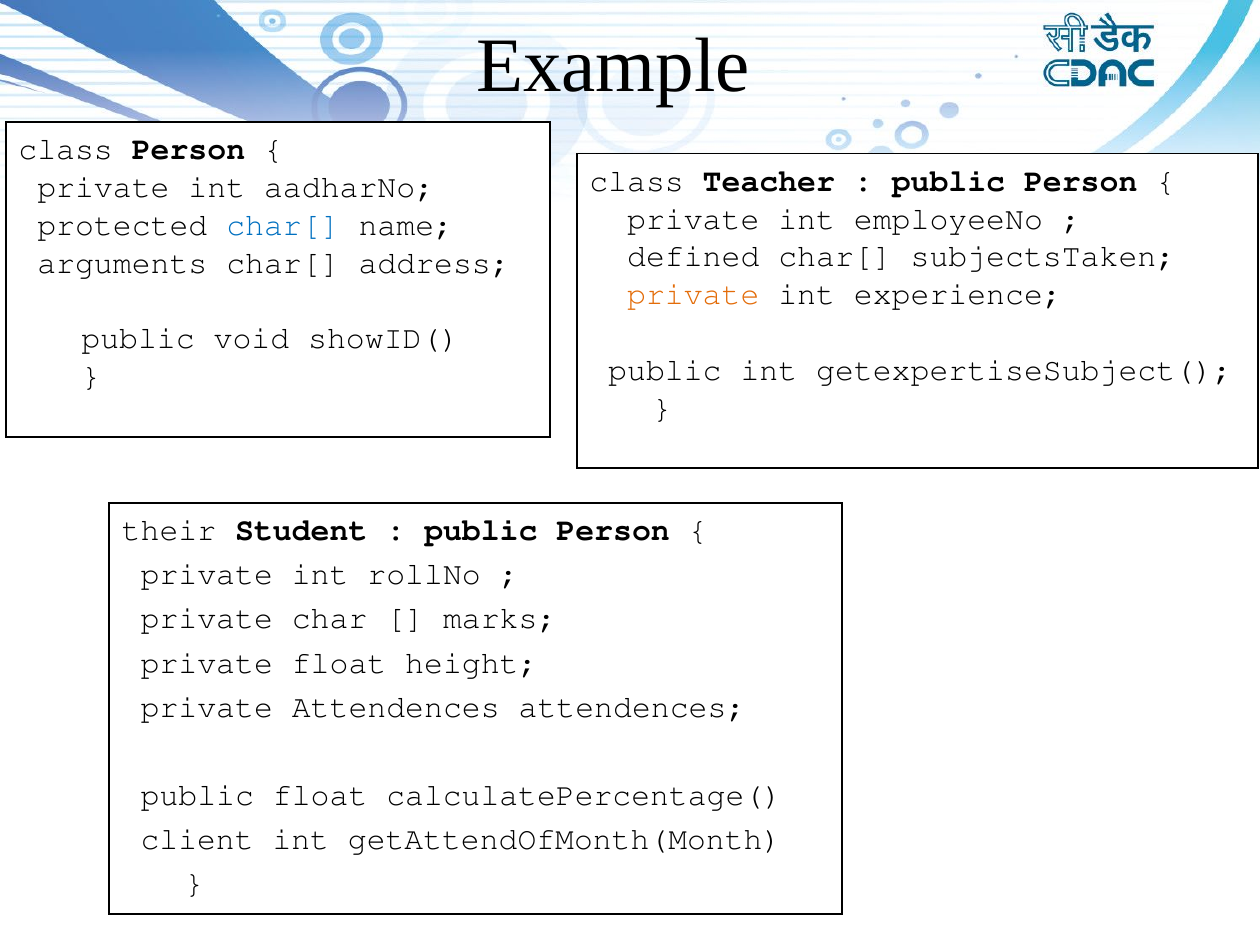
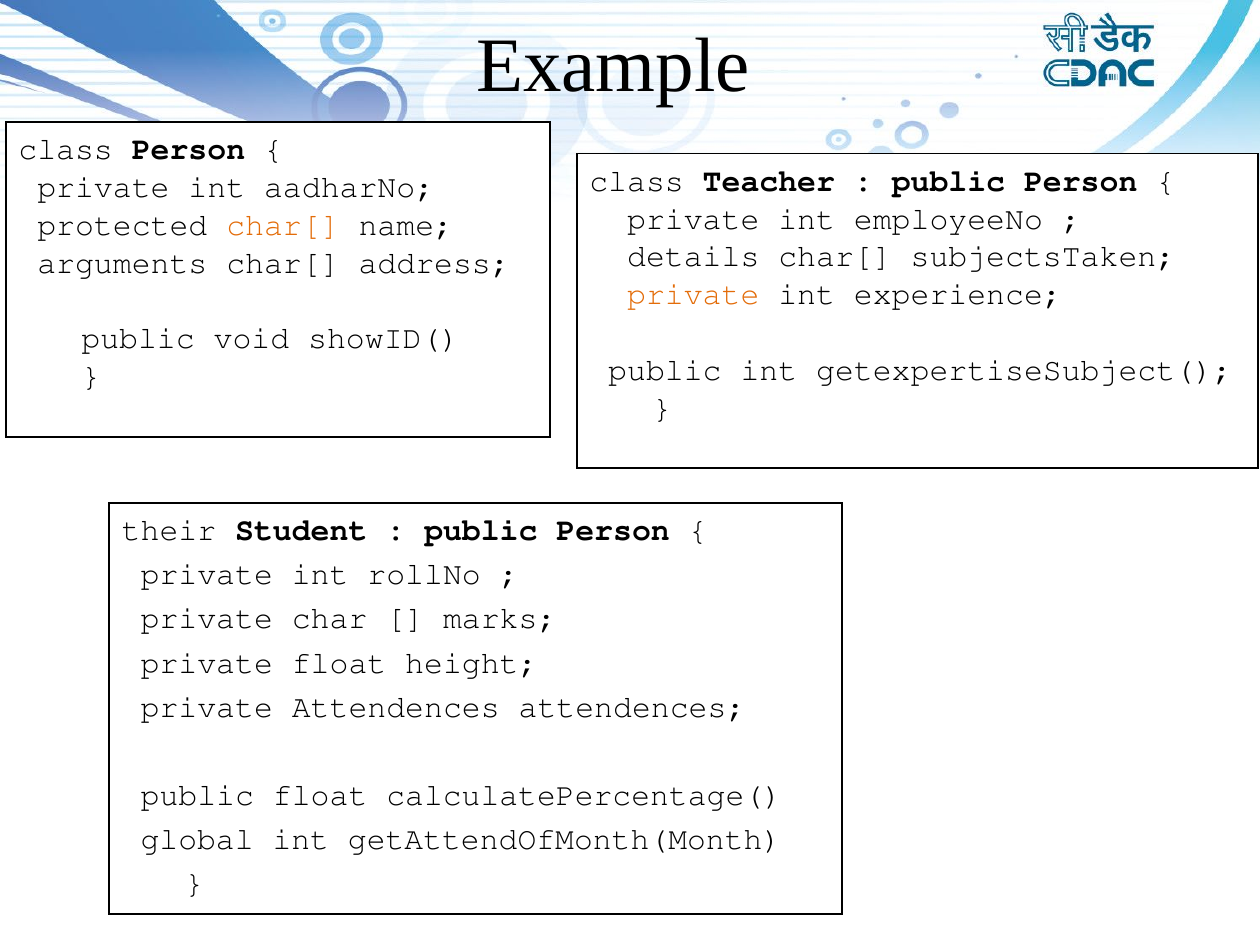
char[ at (283, 225) colour: blue -> orange
defined: defined -> details
client: client -> global
